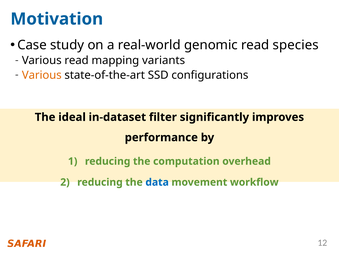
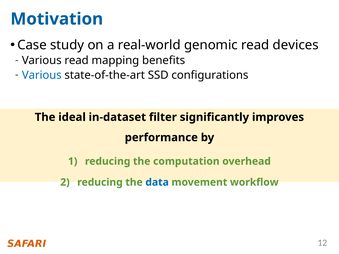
species: species -> devices
variants: variants -> benefits
Various at (42, 75) colour: orange -> blue
